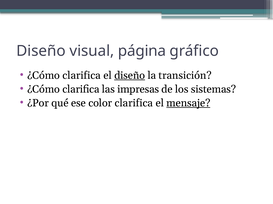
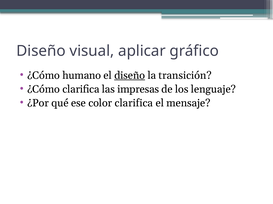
página: página -> aplicar
clarifica at (82, 76): clarifica -> humano
sistemas: sistemas -> lenguaje
mensaje underline: present -> none
